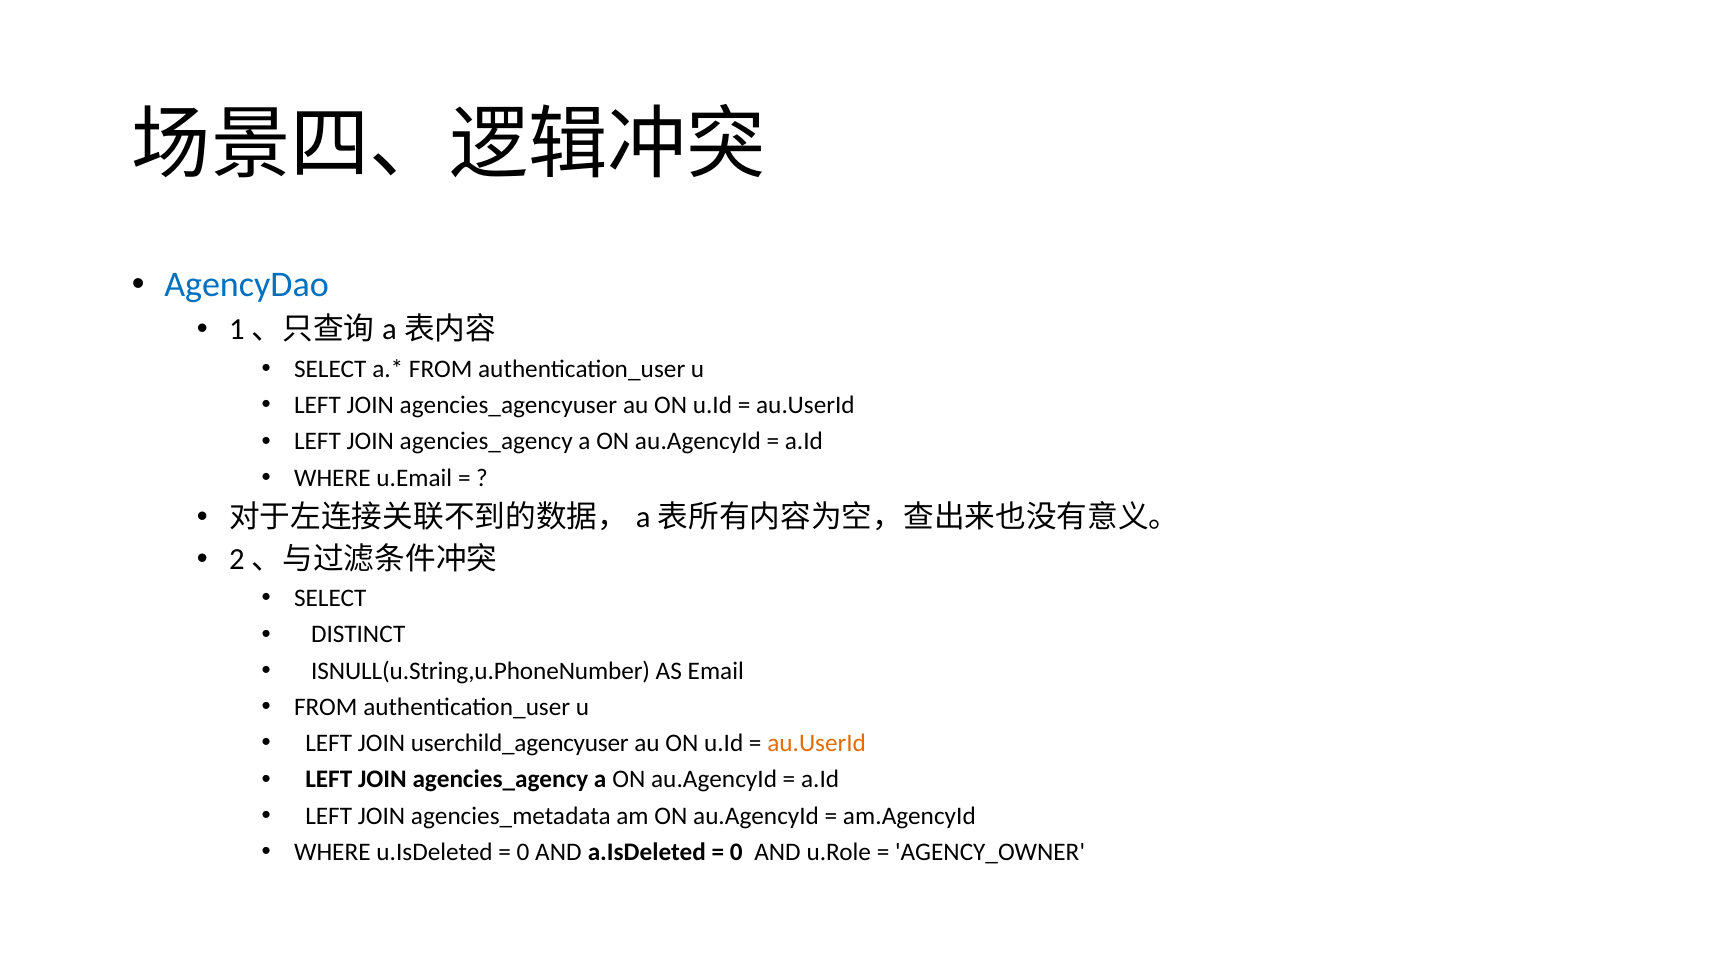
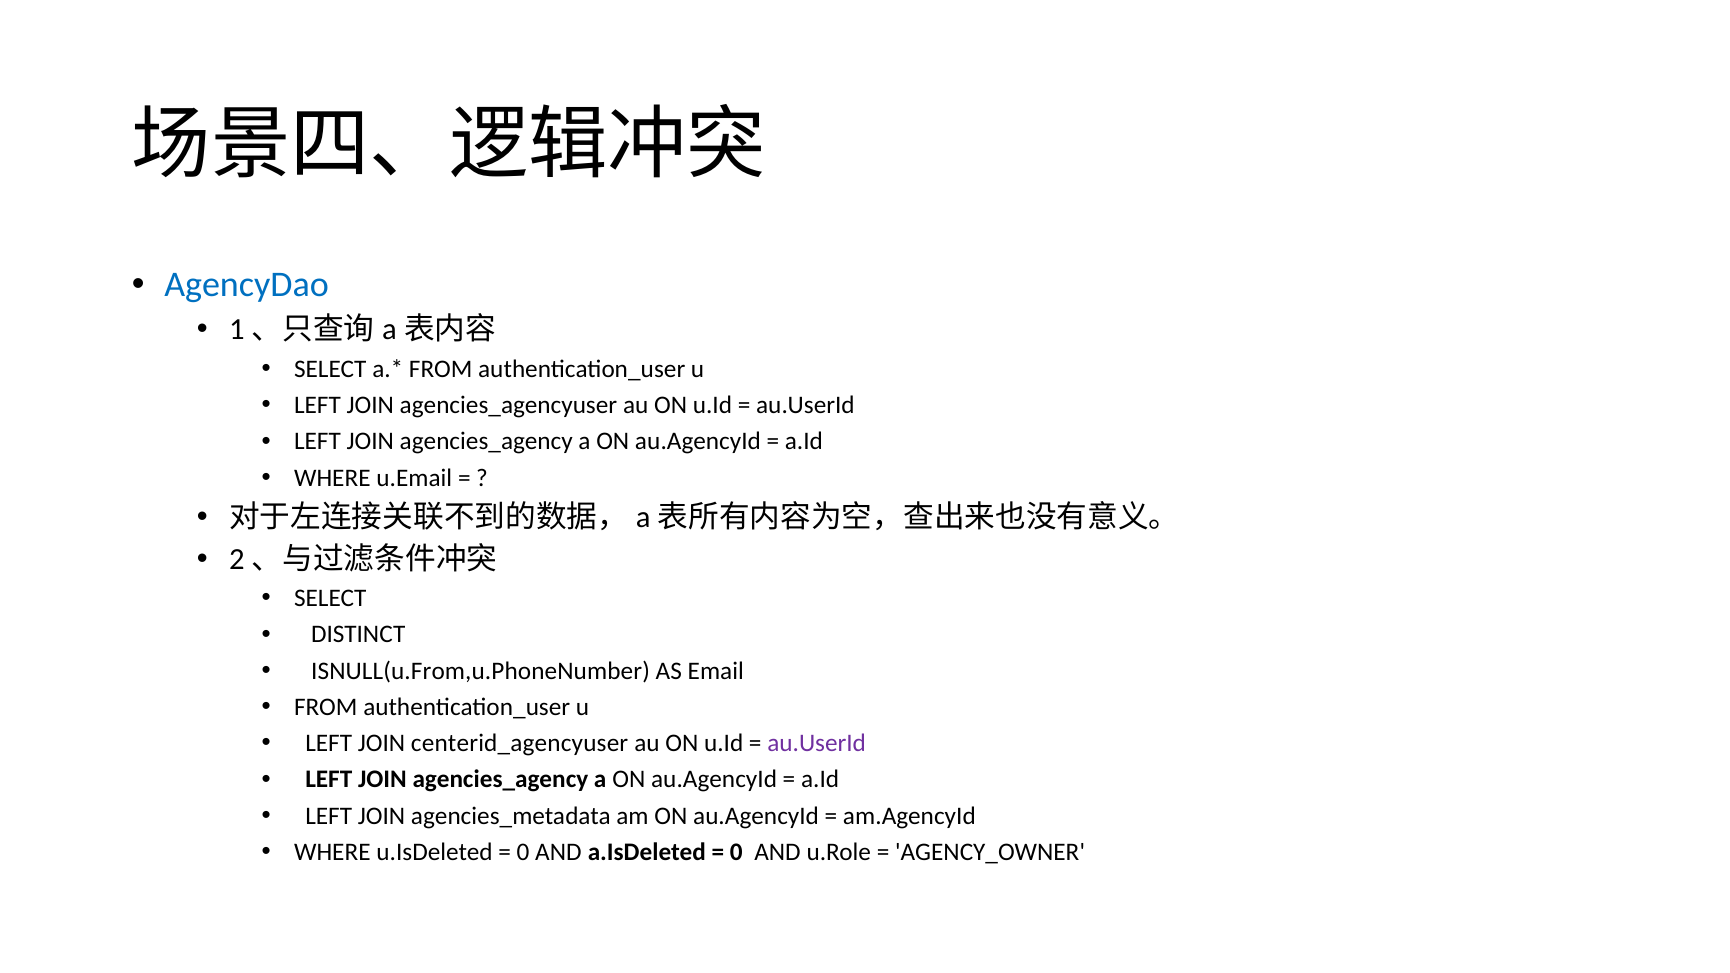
ISNULL(u.String,u.PhoneNumber: ISNULL(u.String,u.PhoneNumber -> ISNULL(u.From,u.PhoneNumber
userchild_agencyuser: userchild_agencyuser -> centerid_agencyuser
au.UserId at (817, 743) colour: orange -> purple
